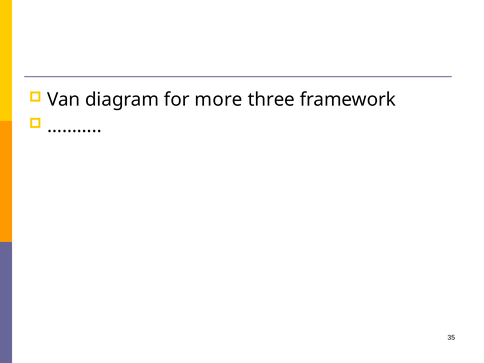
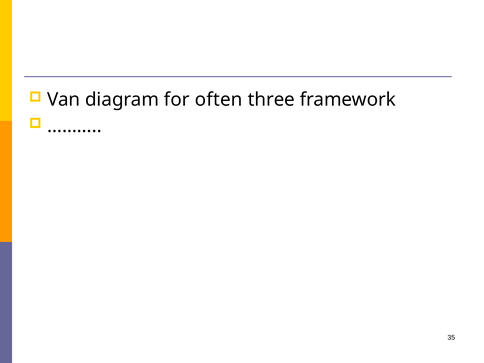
more: more -> often
